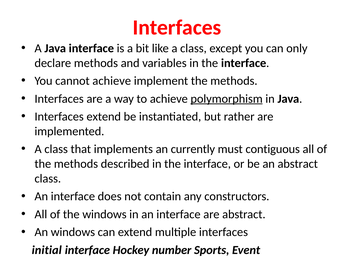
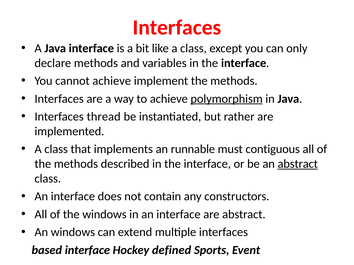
Interfaces extend: extend -> thread
currently: currently -> runnable
abstract at (298, 164) underline: none -> present
initial: initial -> based
number: number -> defined
